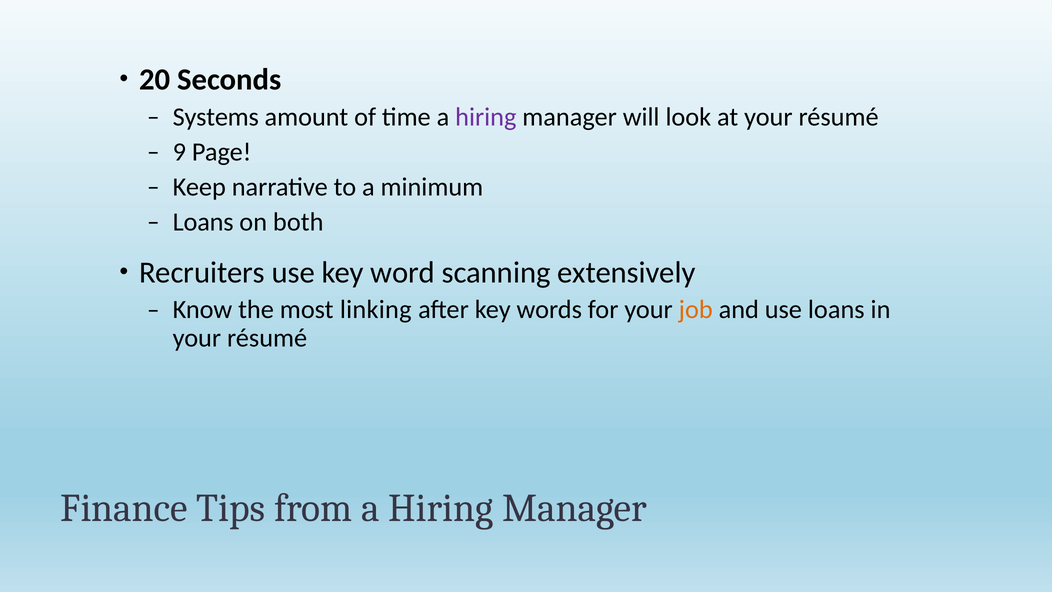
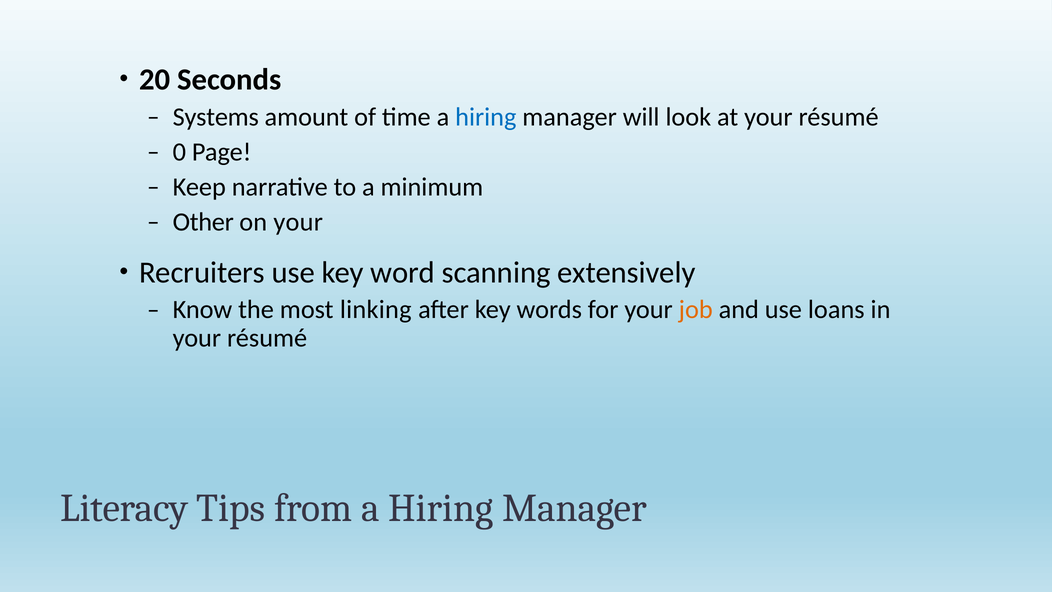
hiring at (486, 117) colour: purple -> blue
9: 9 -> 0
Loans at (203, 222): Loans -> Other
on both: both -> your
Finance: Finance -> Literacy
